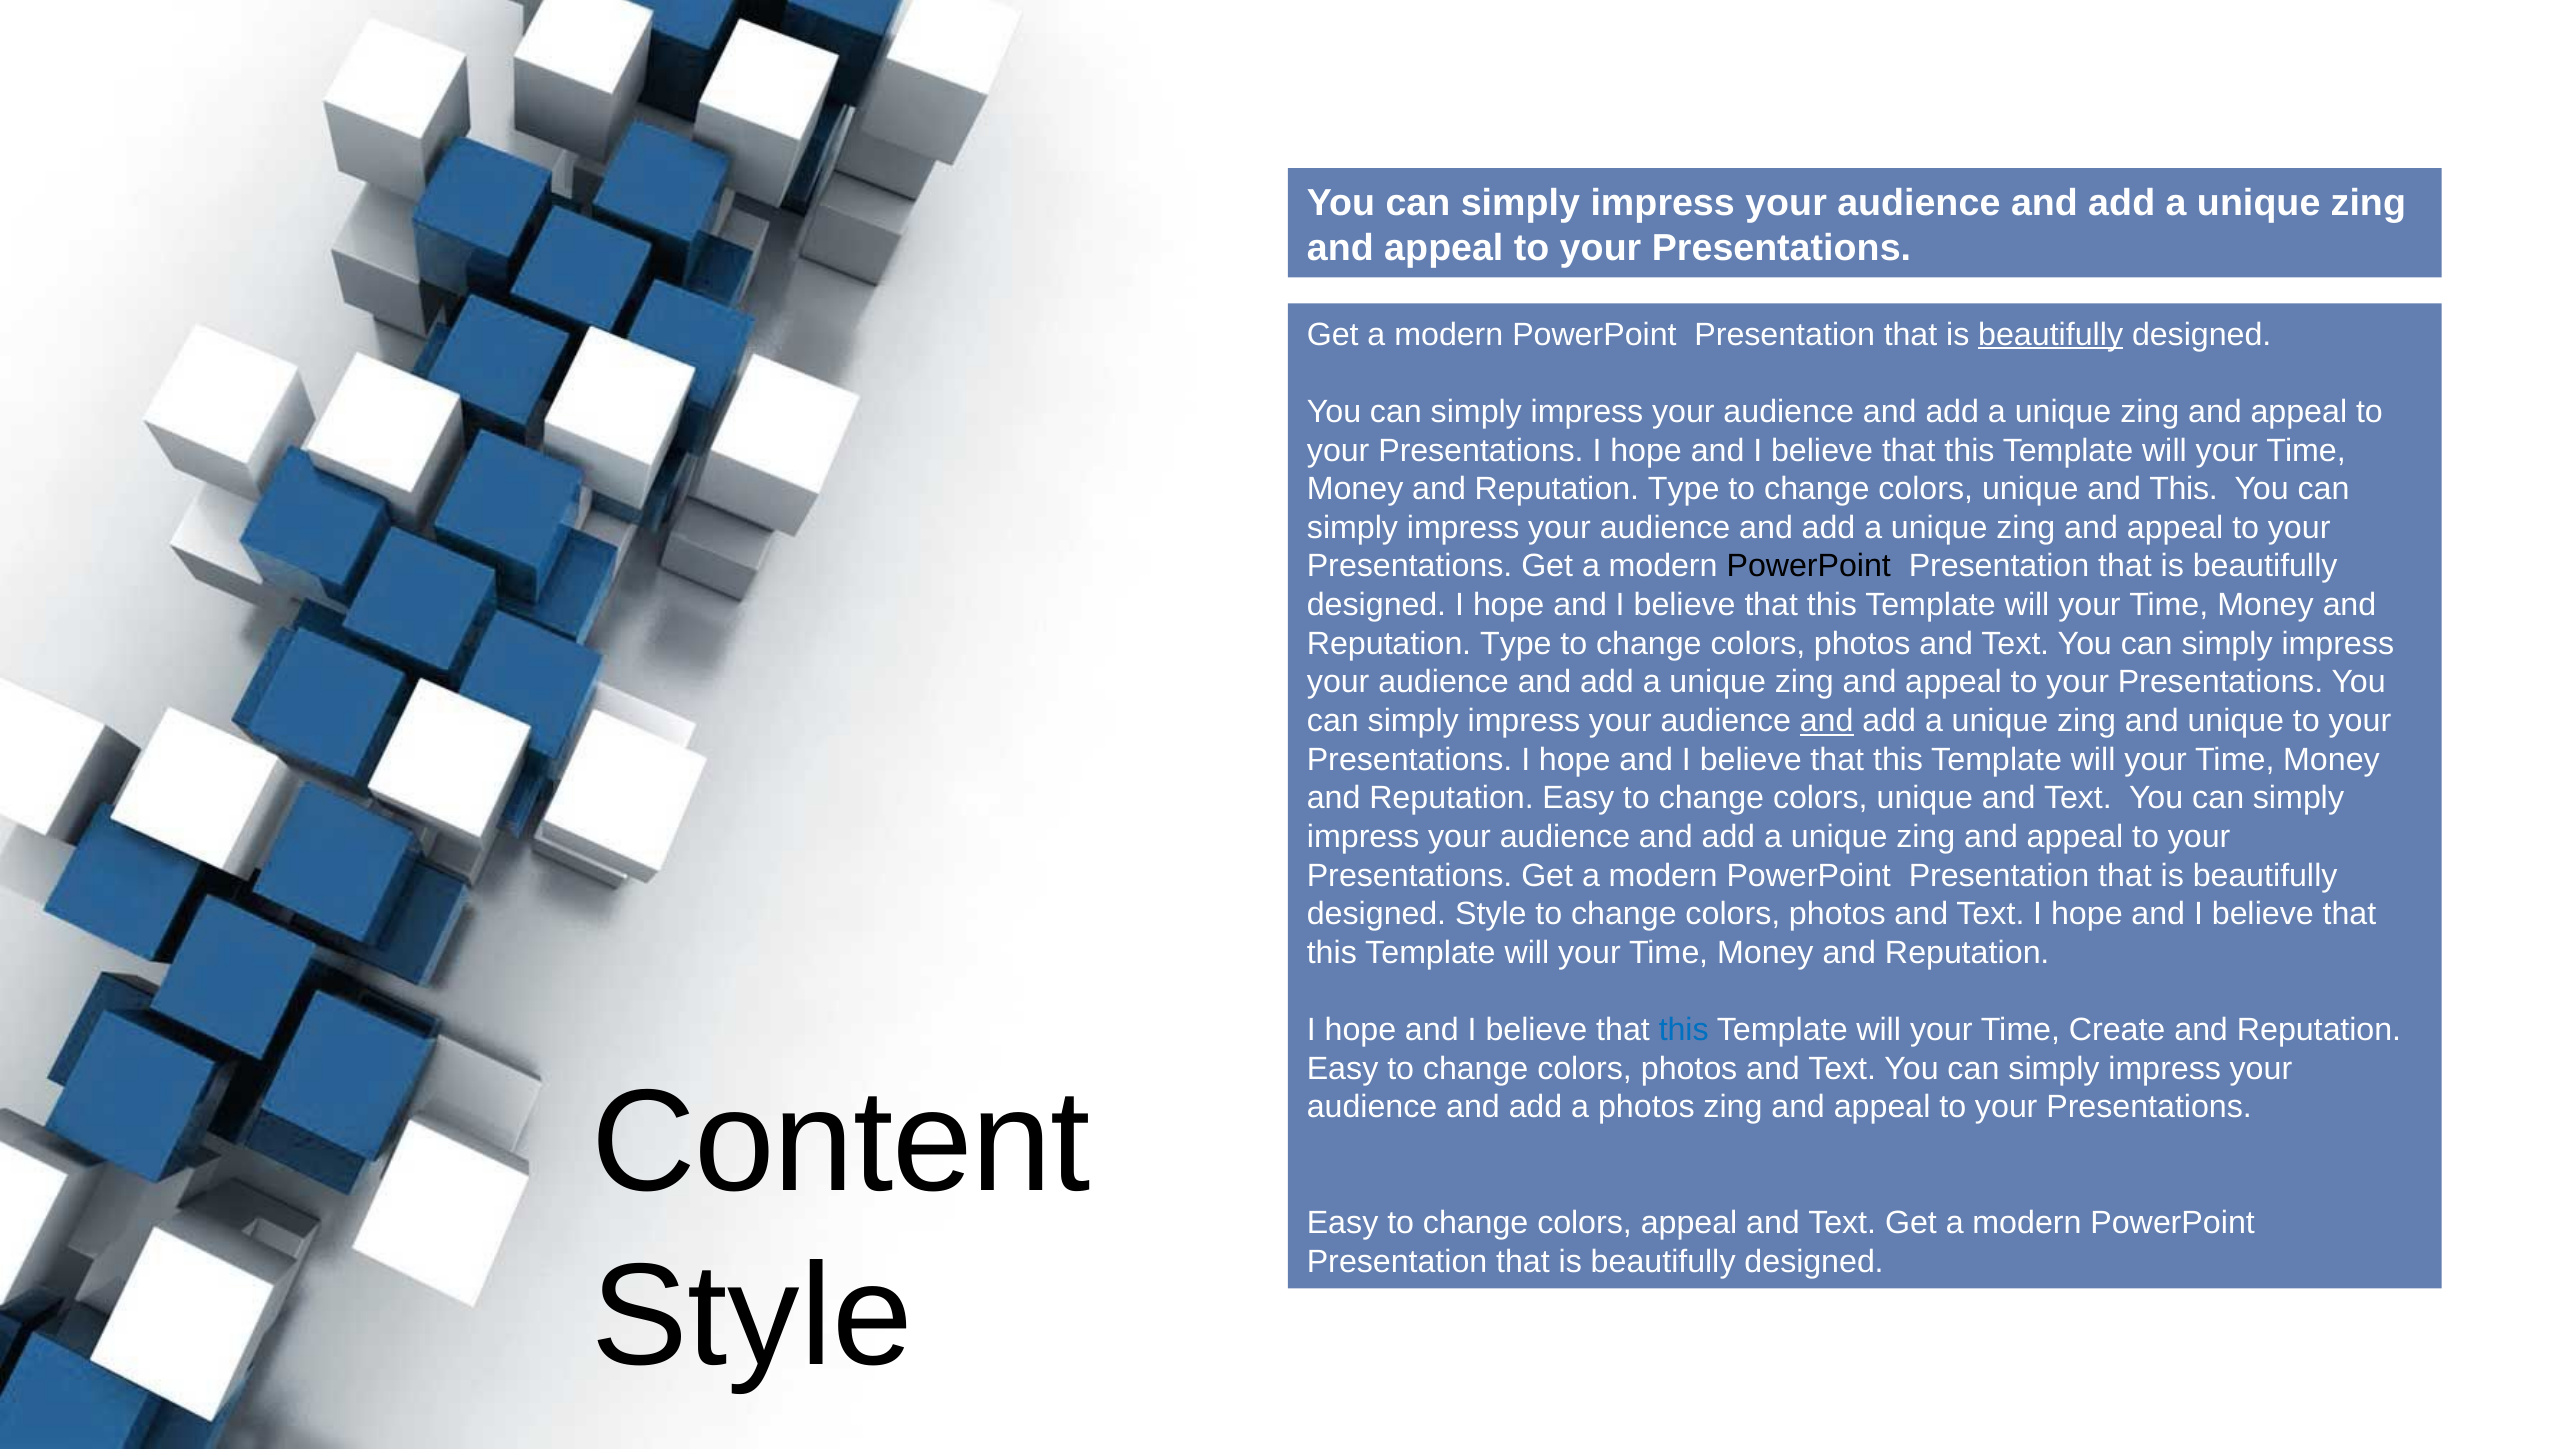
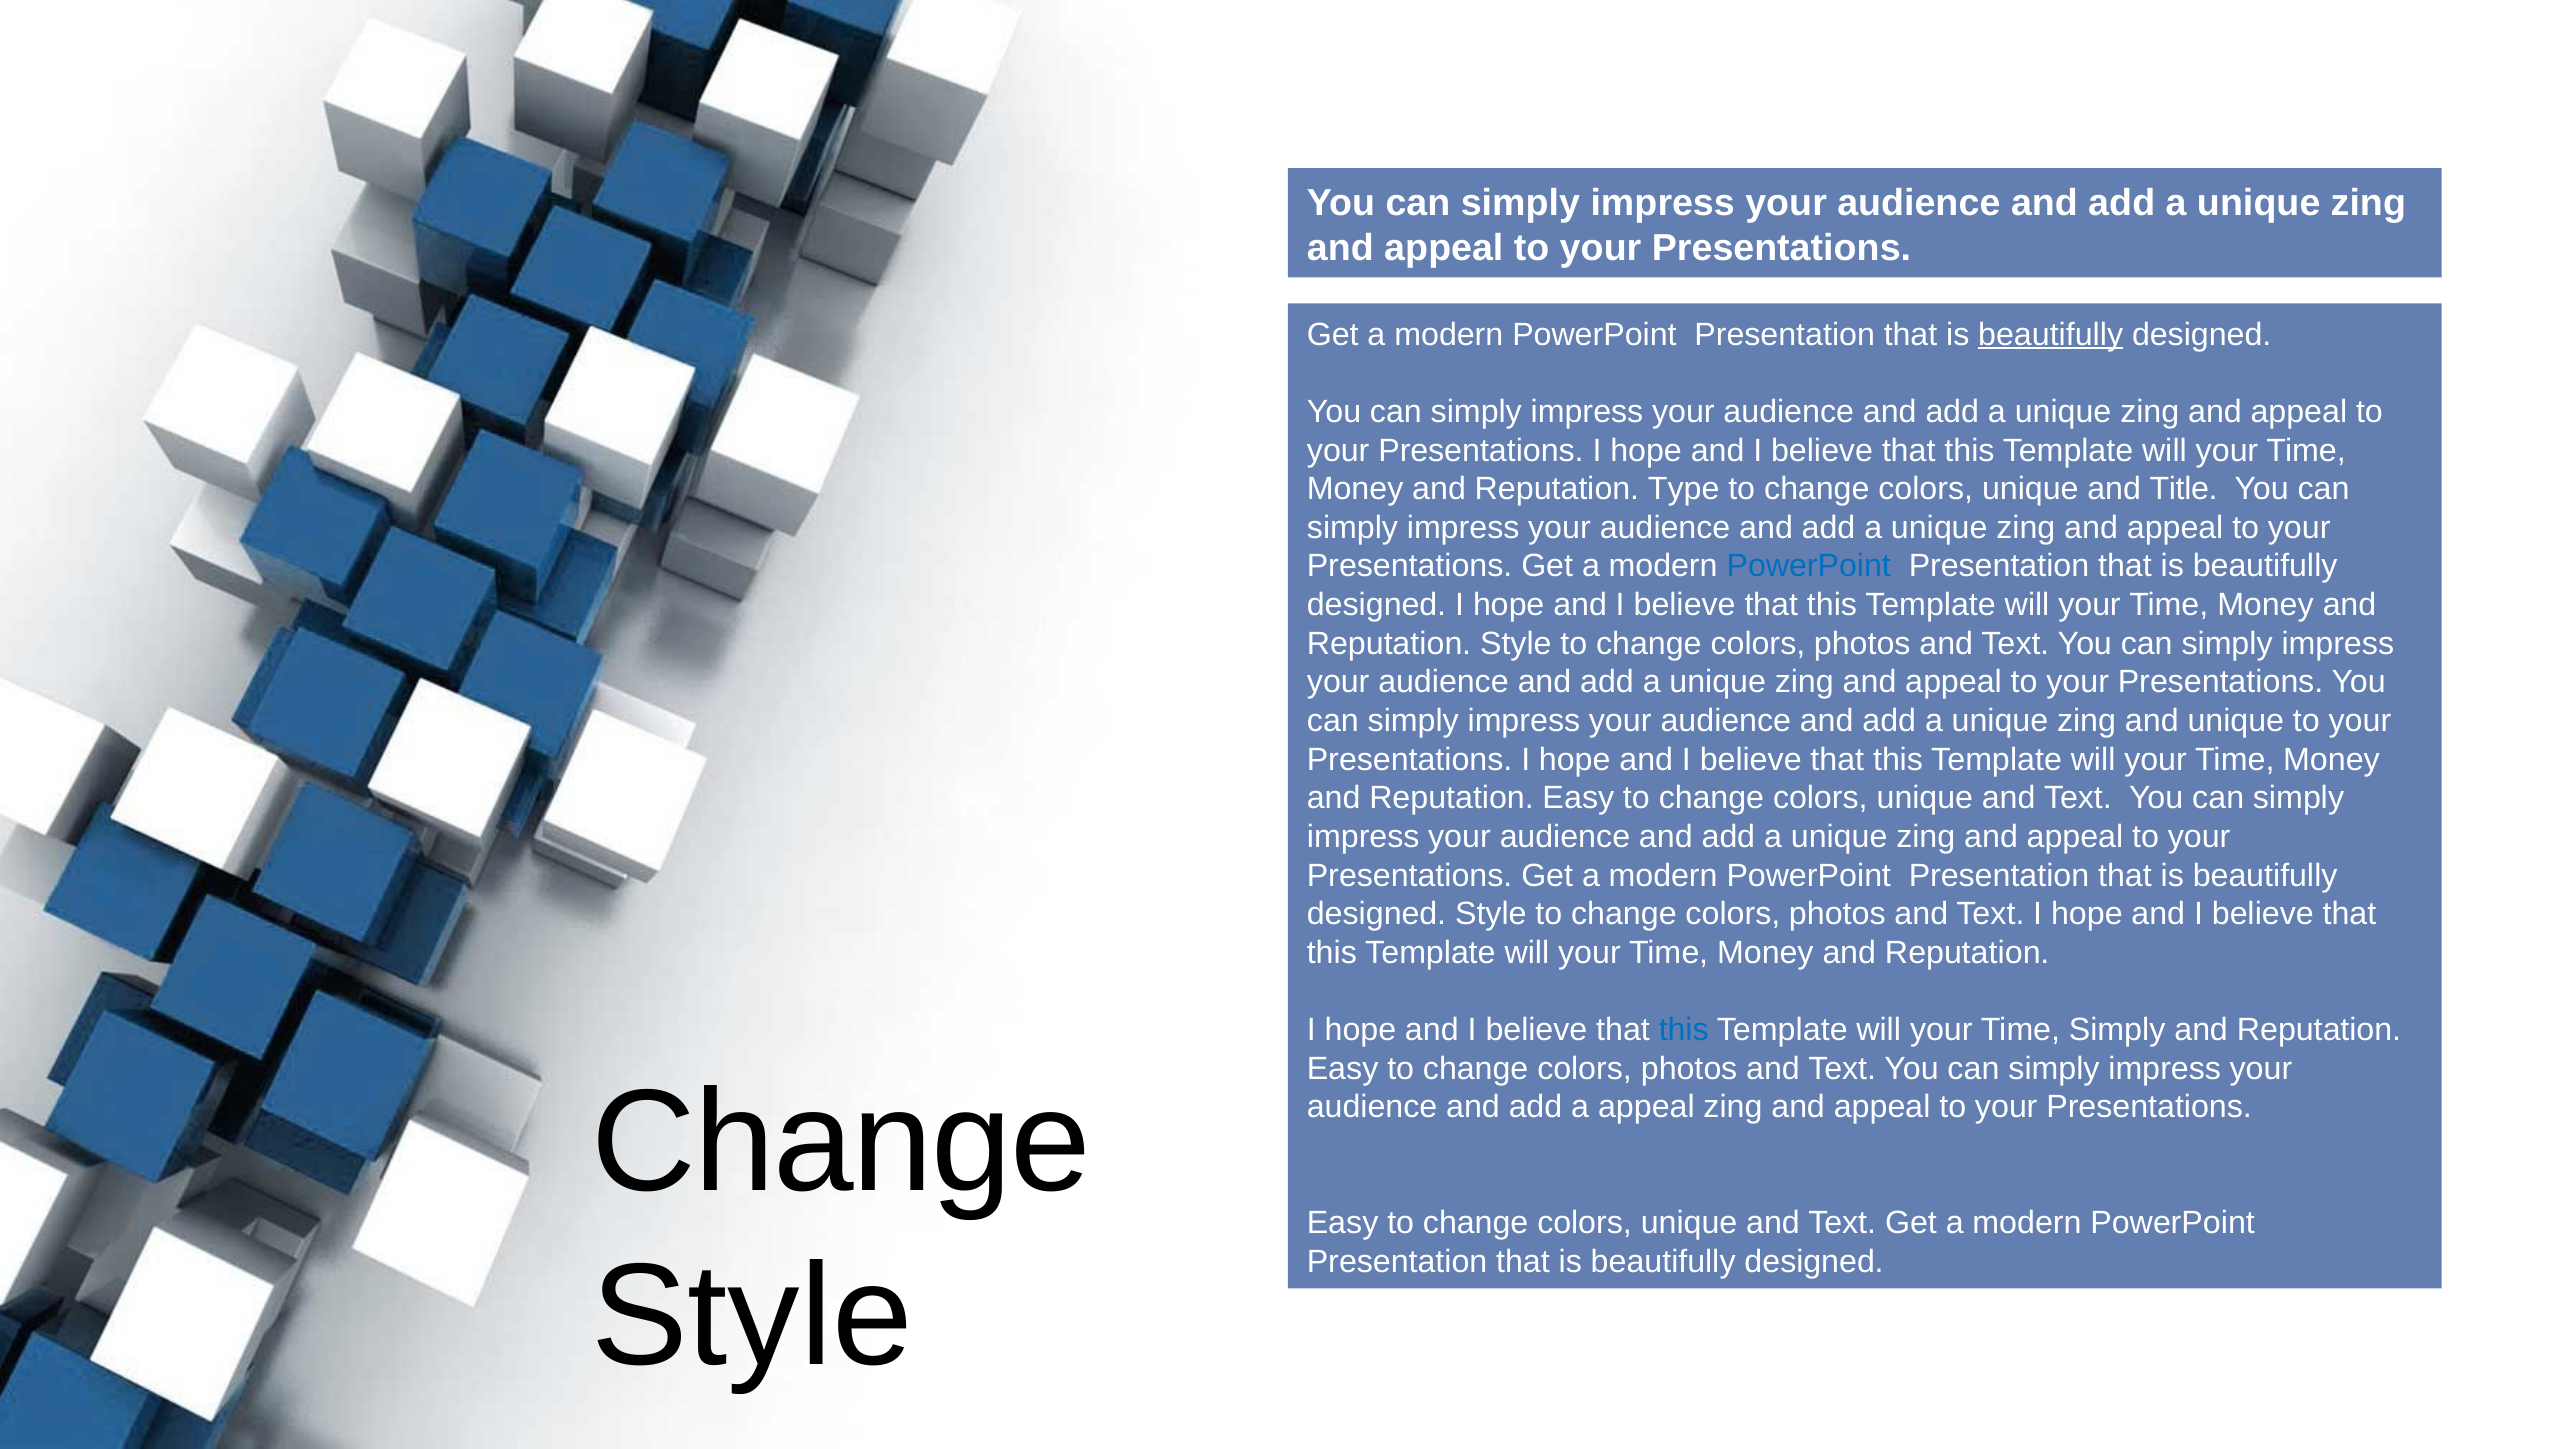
and This: This -> Title
PowerPoint at (1809, 566) colour: black -> blue
Type at (1516, 644): Type -> Style
and at (1827, 721) underline: present -> none
Time Create: Create -> Simply
Content at (841, 1143): Content -> Change
a photos: photos -> appeal
appeal at (1689, 1223): appeal -> unique
